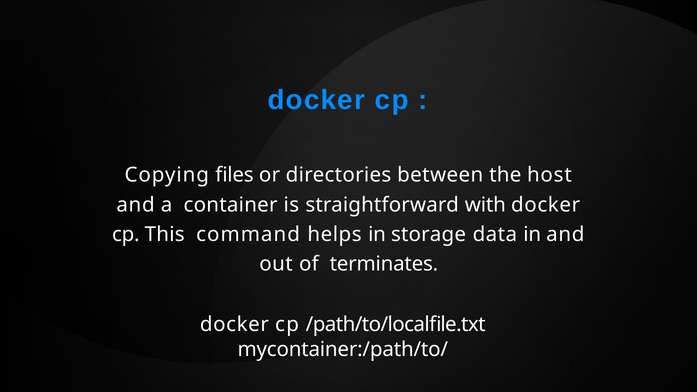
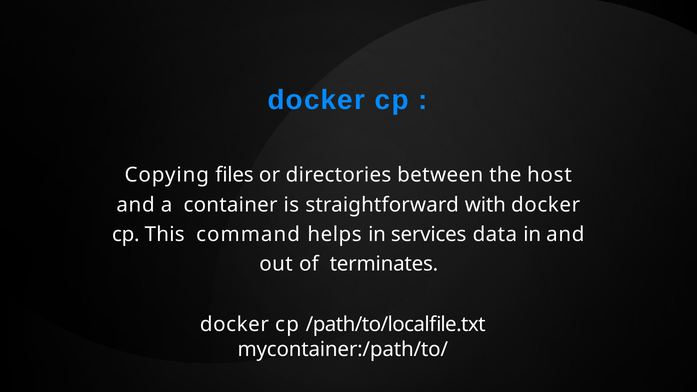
storage: storage -> services
